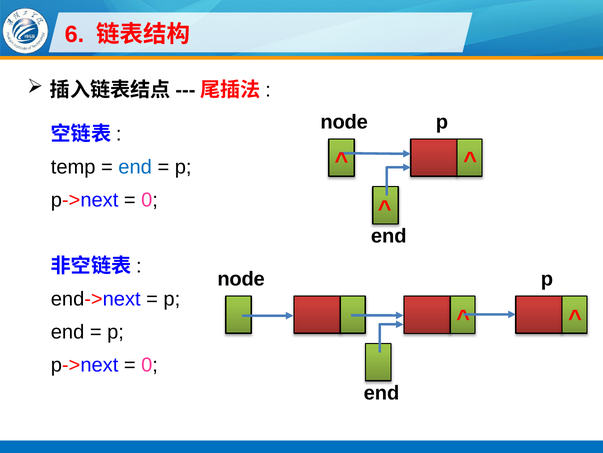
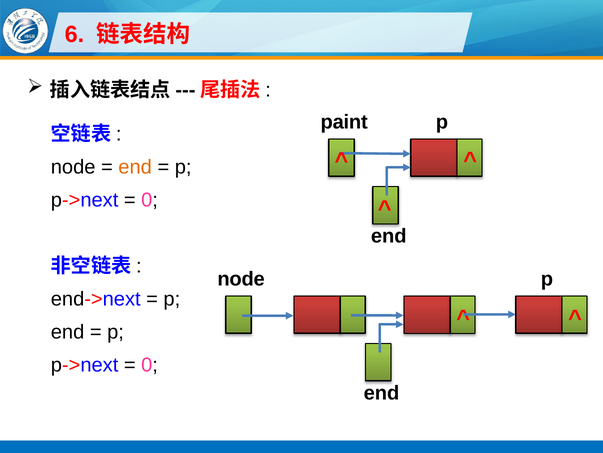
node at (344, 122): node -> paint
temp at (73, 167): temp -> node
end at (135, 167) colour: blue -> orange
